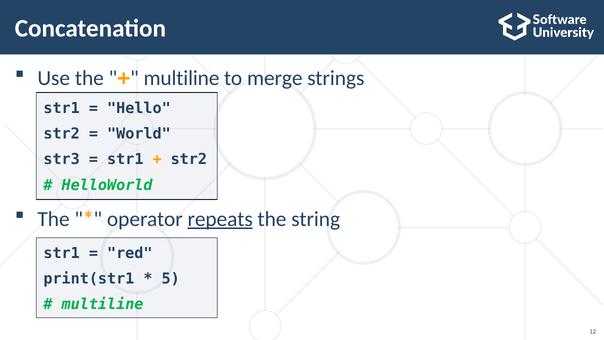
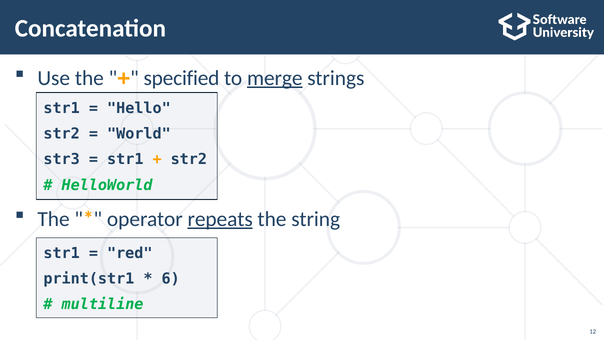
multiline at (181, 78): multiline -> specified
merge underline: none -> present
5: 5 -> 6
